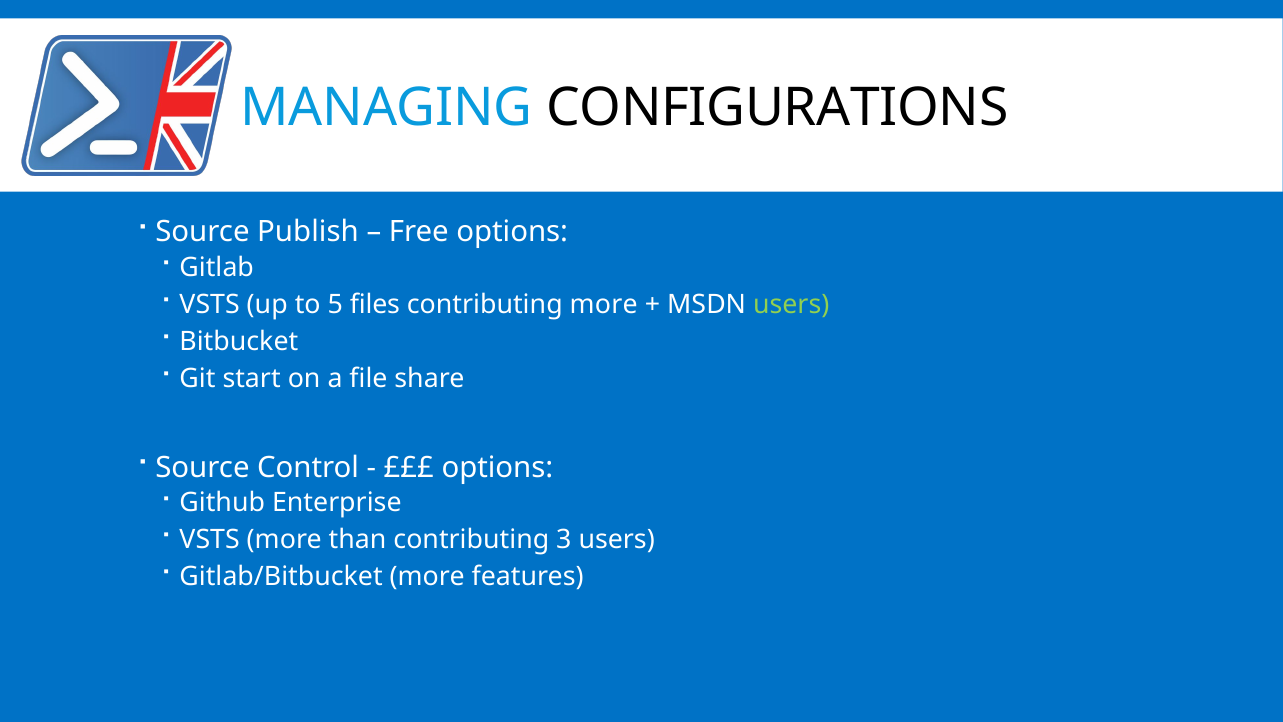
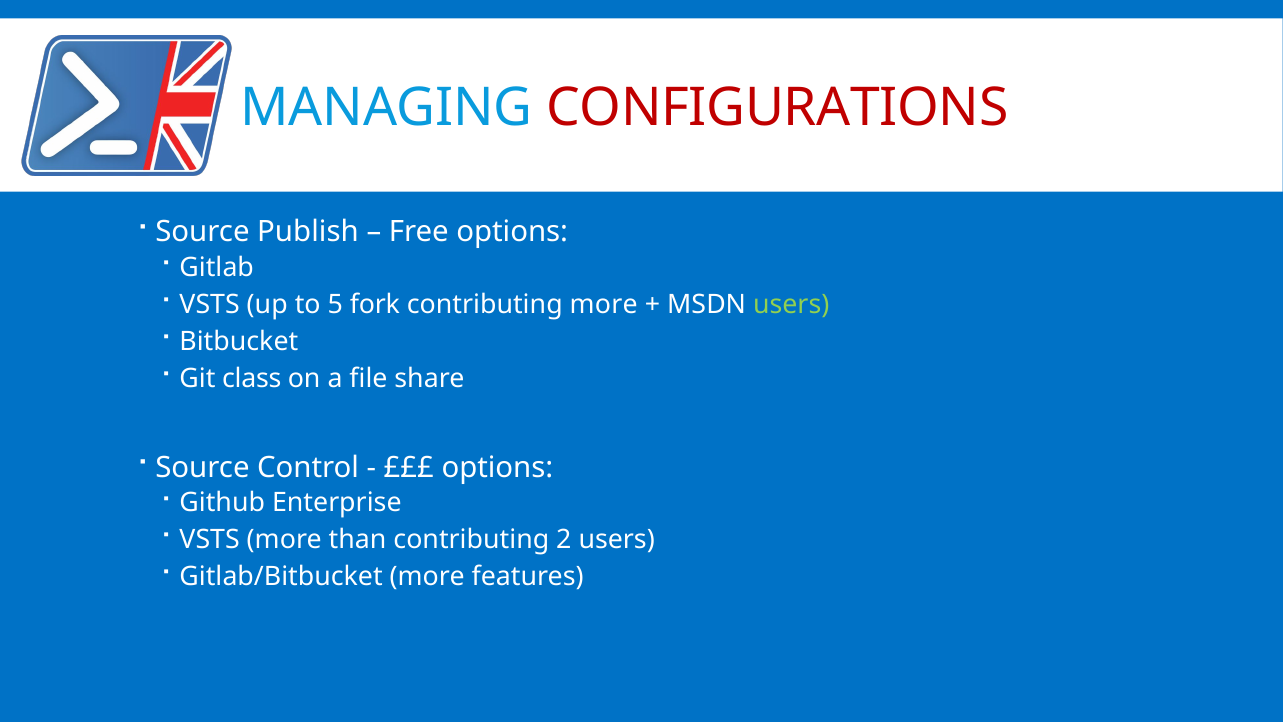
CONFIGURATIONS colour: black -> red
files: files -> fork
start: start -> class
3: 3 -> 2
